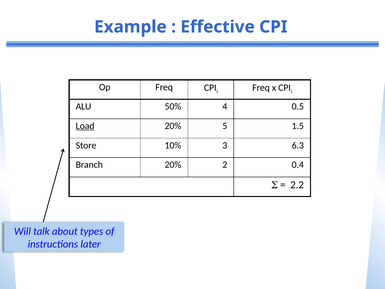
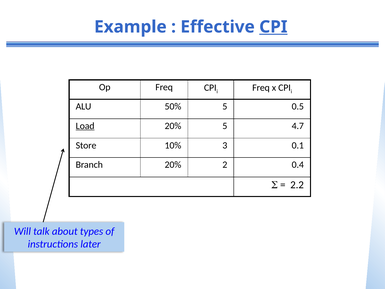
CPI at (273, 27) underline: none -> present
50% 4: 4 -> 5
1.5: 1.5 -> 4.7
6.3: 6.3 -> 0.1
